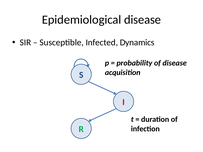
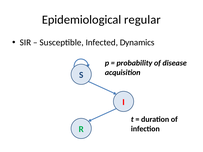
Epidemiological disease: disease -> regular
